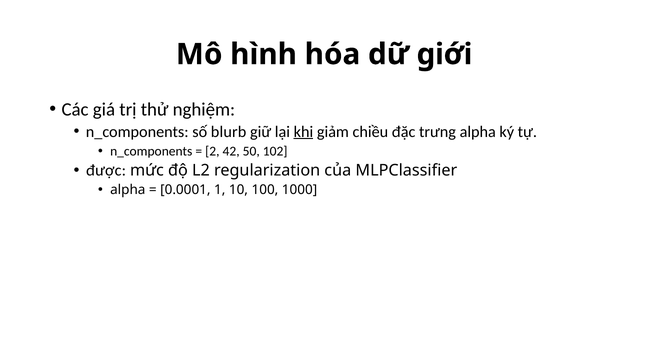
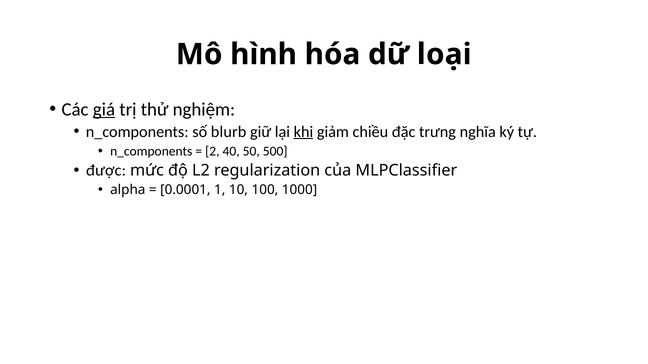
giới: giới -> loại
giá underline: none -> present
trưng alpha: alpha -> nghĩa
42: 42 -> 40
102: 102 -> 500
